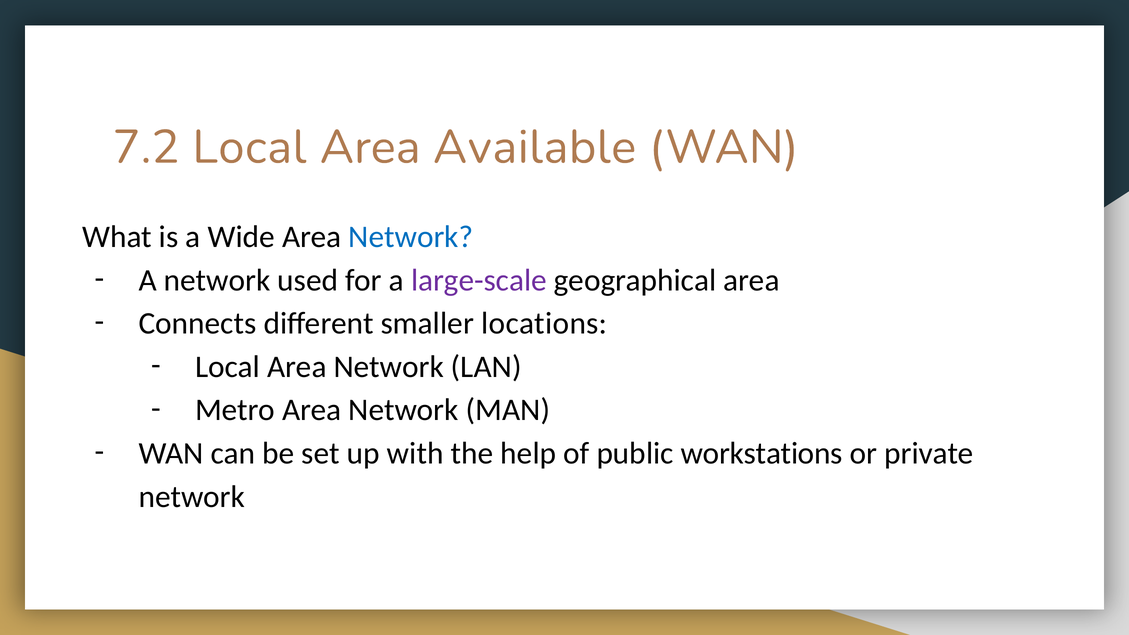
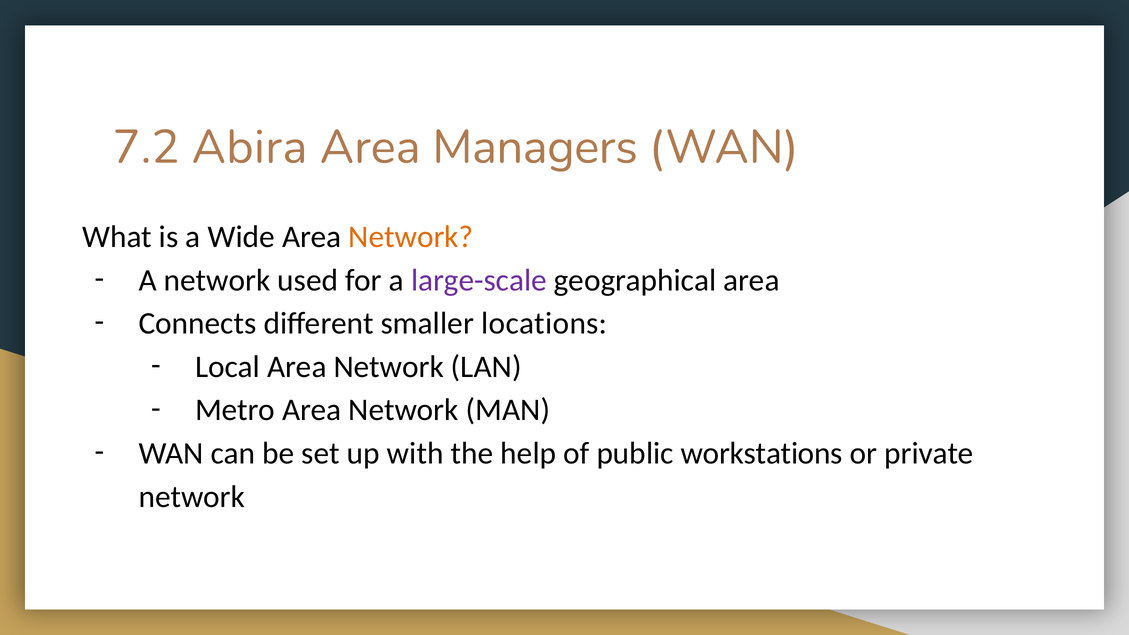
7.2 Local: Local -> Abira
Available: Available -> Managers
Network at (411, 237) colour: blue -> orange
